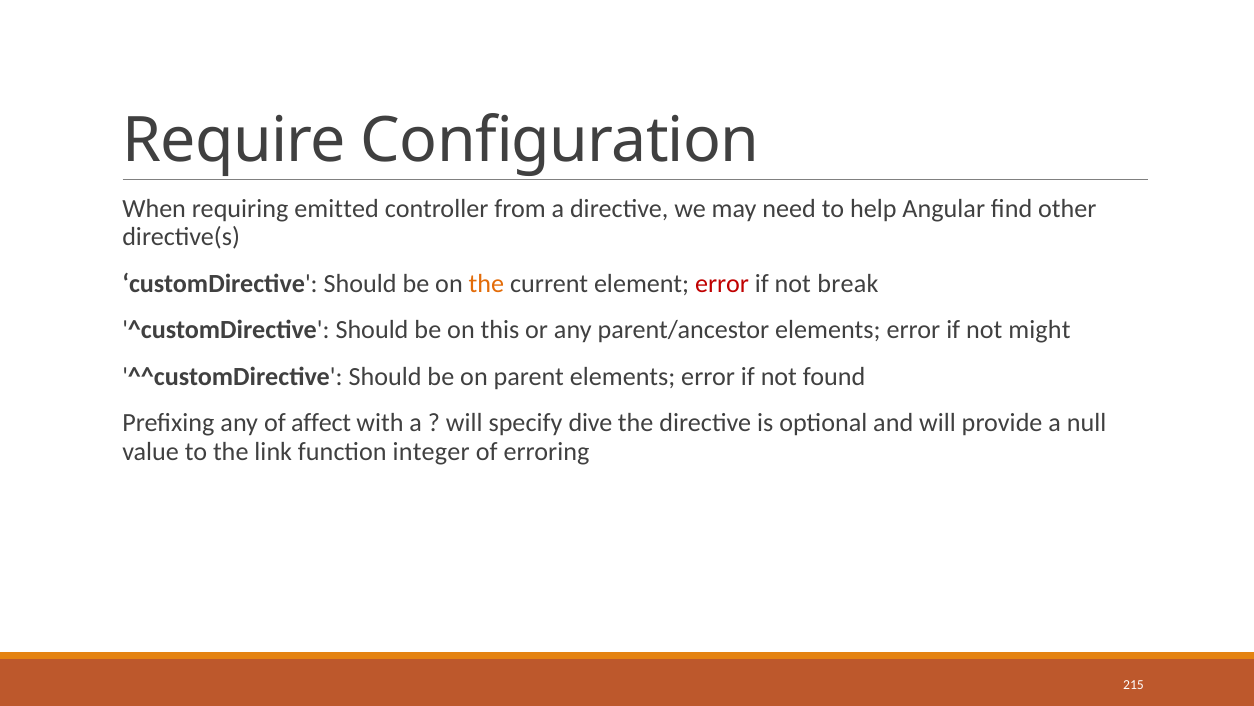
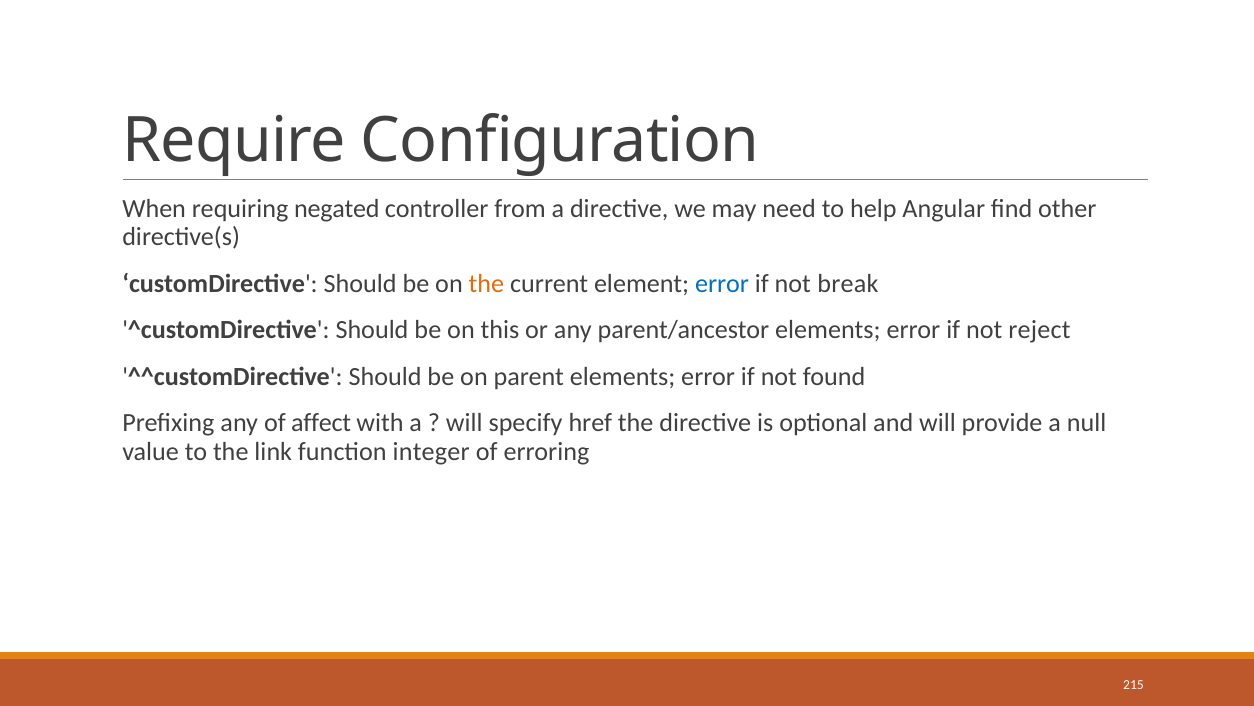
emitted: emitted -> negated
error at (722, 283) colour: red -> blue
might: might -> reject
dive: dive -> href
